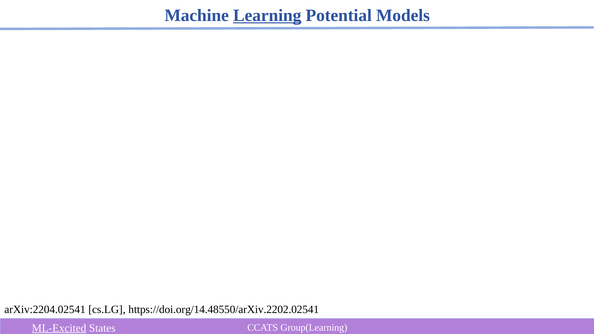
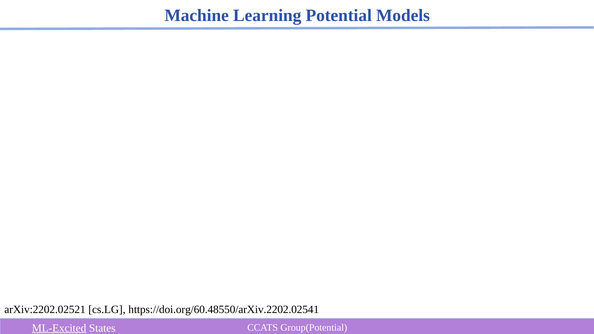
Learning underline: present -> none
arXiv:2204.02541: arXiv:2204.02541 -> arXiv:2202.02521
https://doi.org/14.48550/arXiv.2202.02541: https://doi.org/14.48550/arXiv.2202.02541 -> https://doi.org/60.48550/arXiv.2202.02541
Group(Learning: Group(Learning -> Group(Potential
